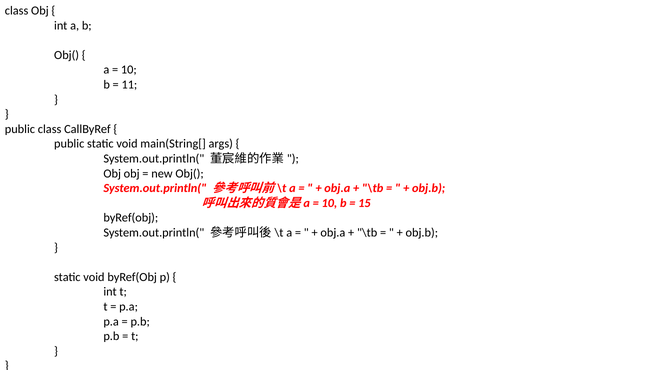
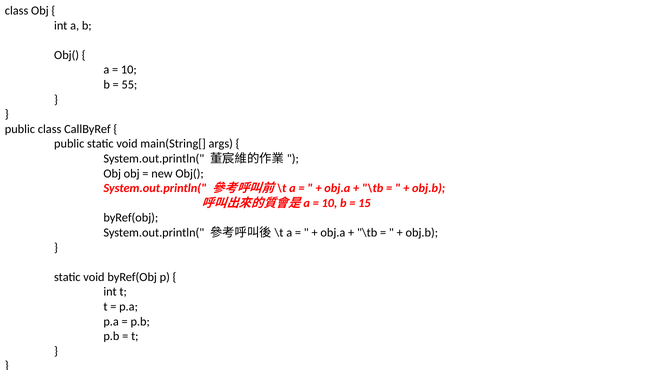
11: 11 -> 55
